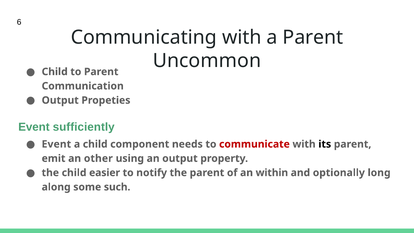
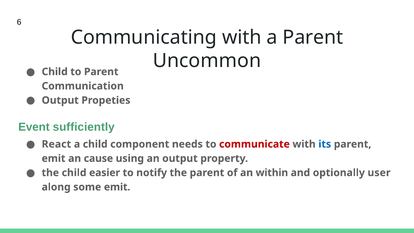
Event at (56, 144): Event -> React
its colour: black -> blue
other: other -> cause
long: long -> user
some such: such -> emit
